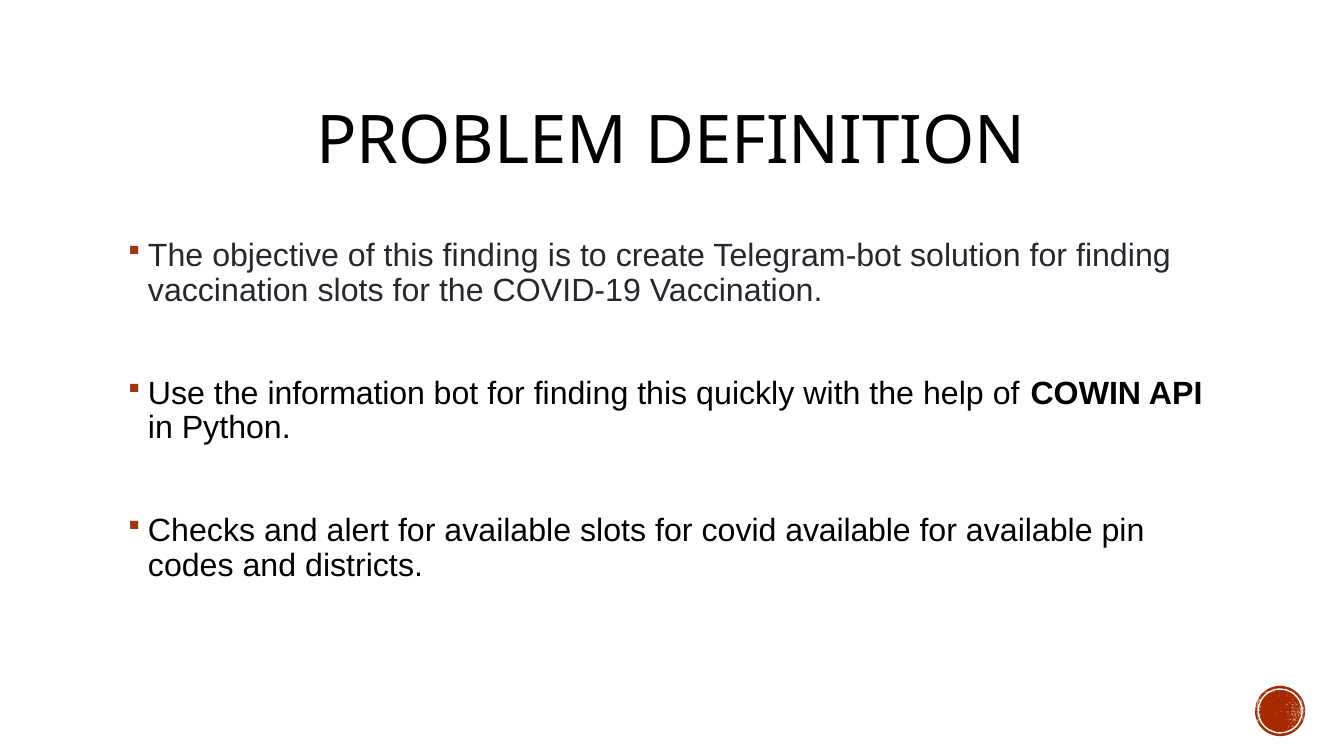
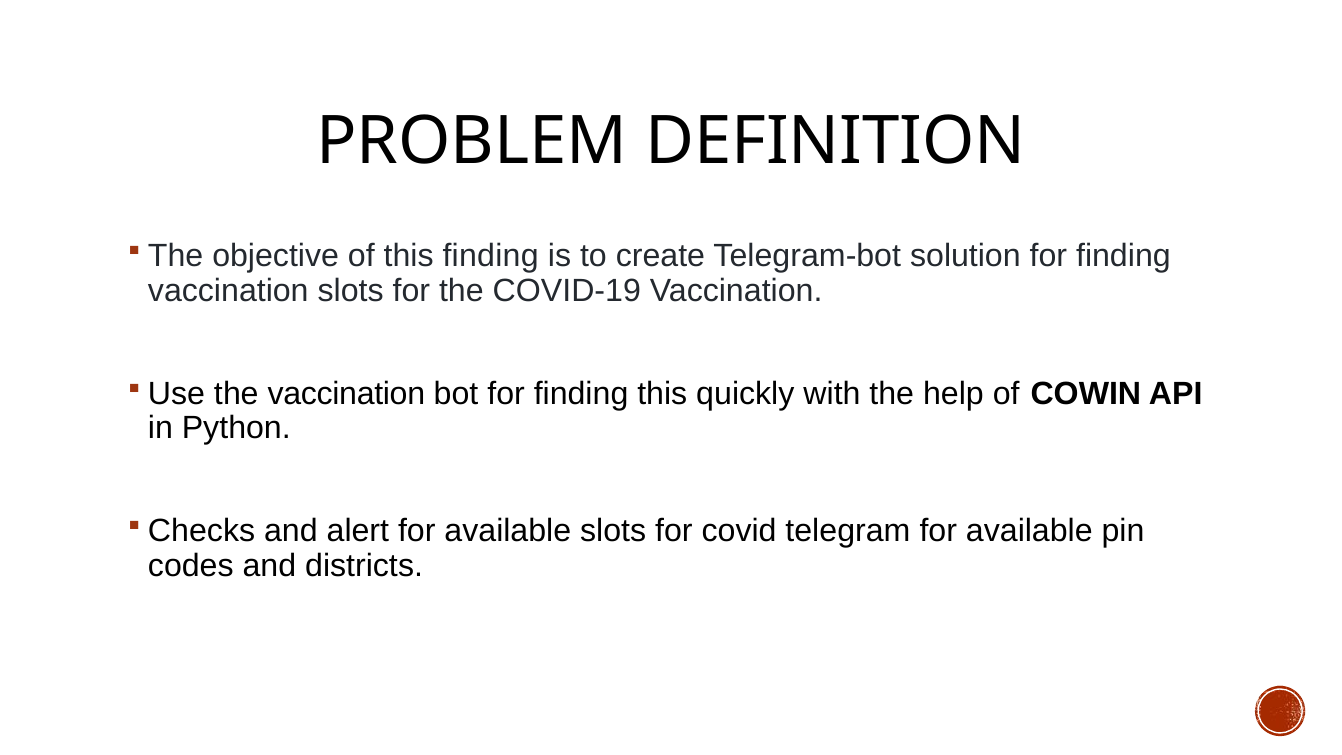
the information: information -> vaccination
covid available: available -> telegram
